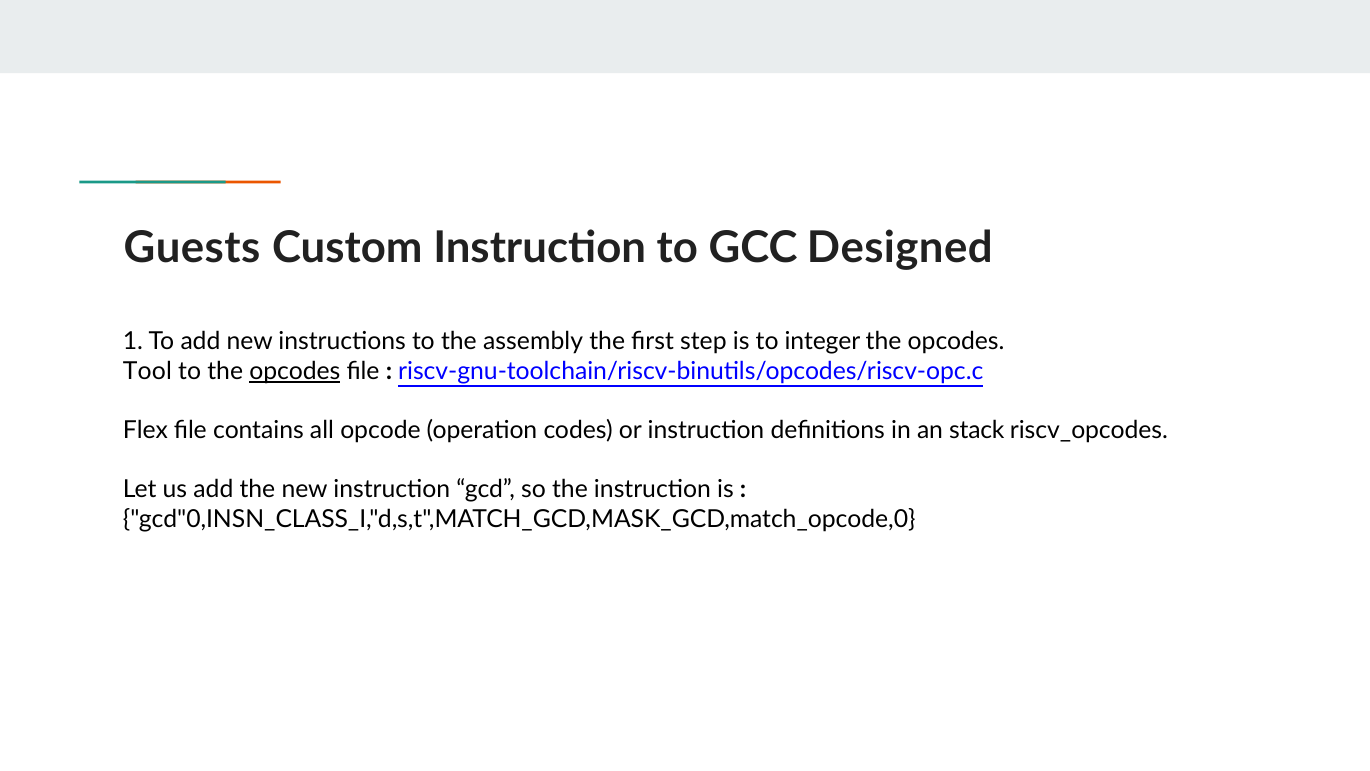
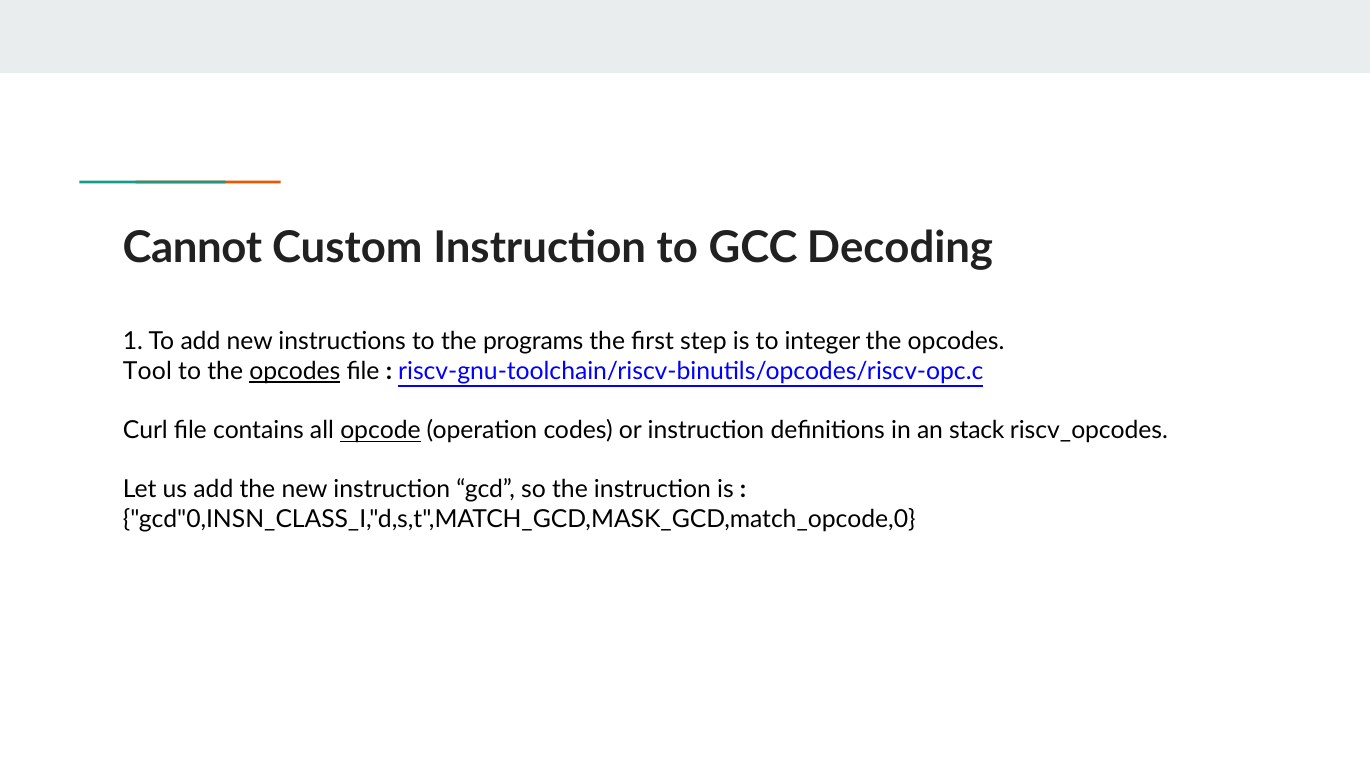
Guests: Guests -> Cannot
Designed: Designed -> Decoding
assembly: assembly -> programs
Flex: Flex -> Curl
opcode underline: none -> present
